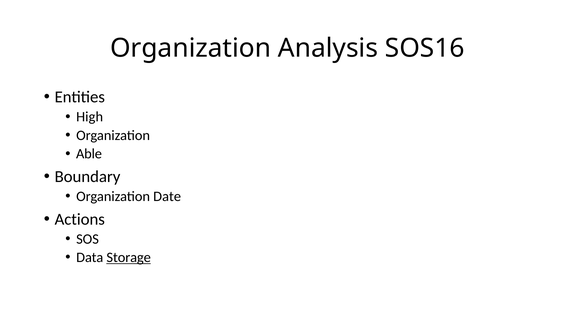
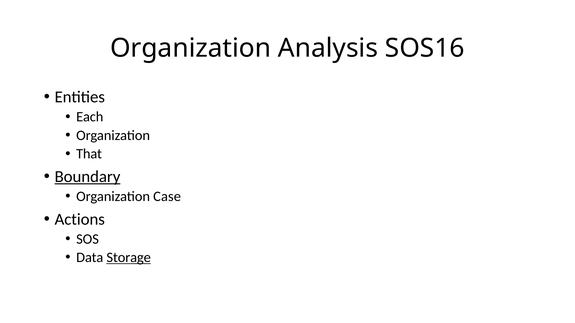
High: High -> Each
Able: Able -> That
Boundary underline: none -> present
Date: Date -> Case
